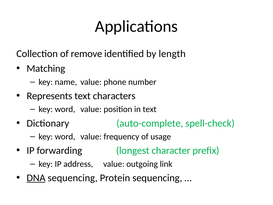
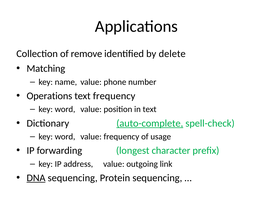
length: length -> delete
Represents: Represents -> Operations
text characters: characters -> frequency
auto-complete underline: none -> present
